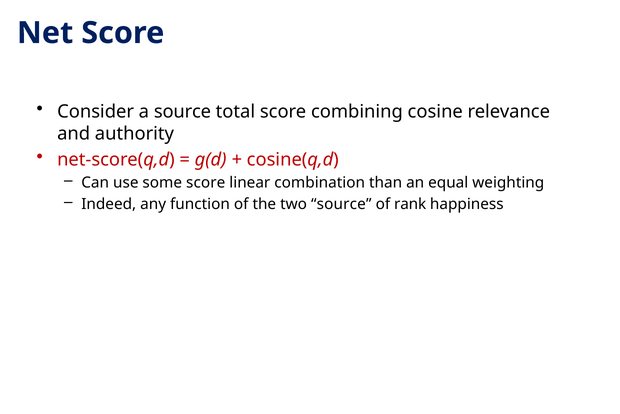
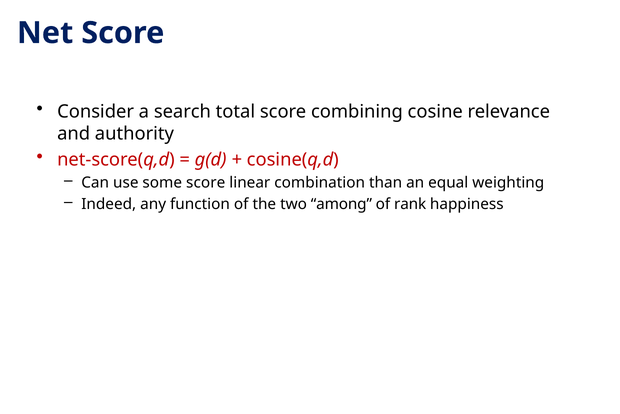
a source: source -> search
two source: source -> among
